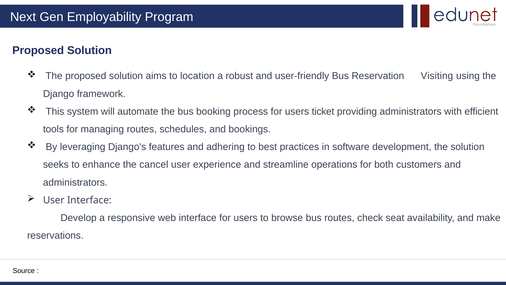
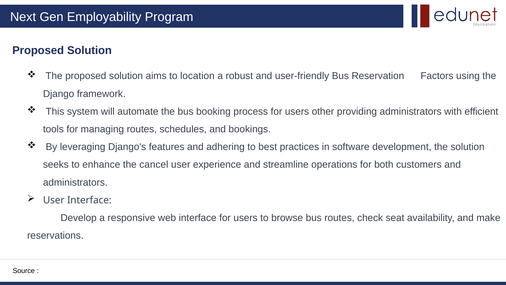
Visiting: Visiting -> Factors
ticket: ticket -> other
